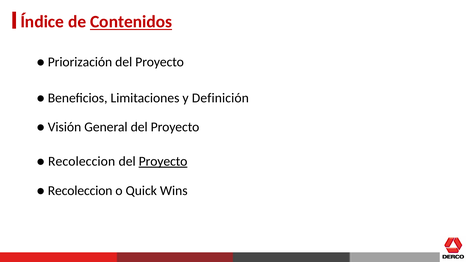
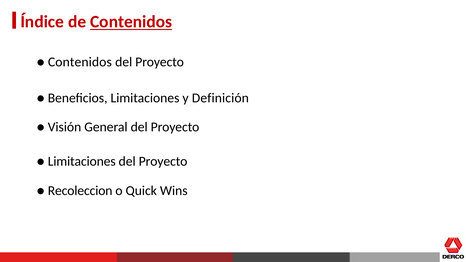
Priorización at (80, 62): Priorización -> Contenidos
Recoleccion at (82, 161): Recoleccion -> Limitaciones
Proyecto at (163, 161) underline: present -> none
